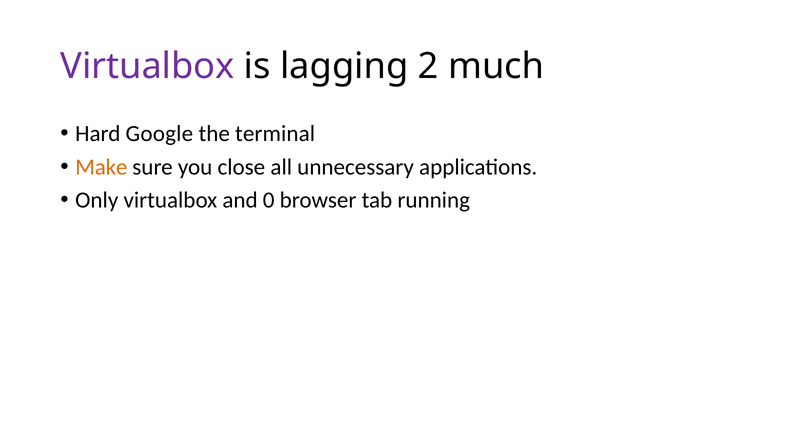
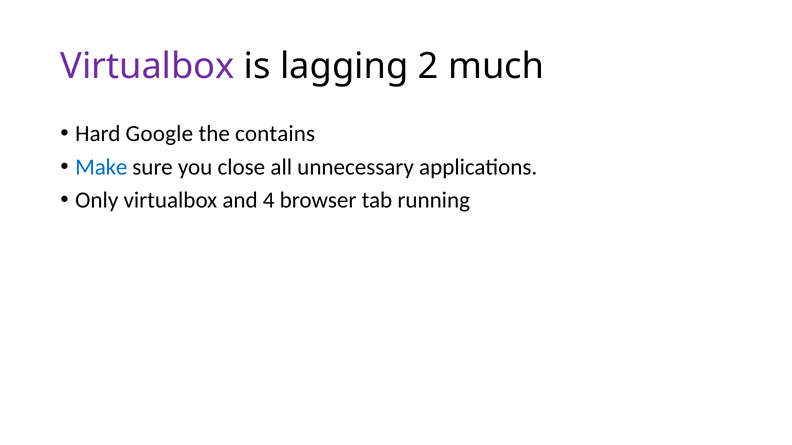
terminal: terminal -> contains
Make colour: orange -> blue
0: 0 -> 4
